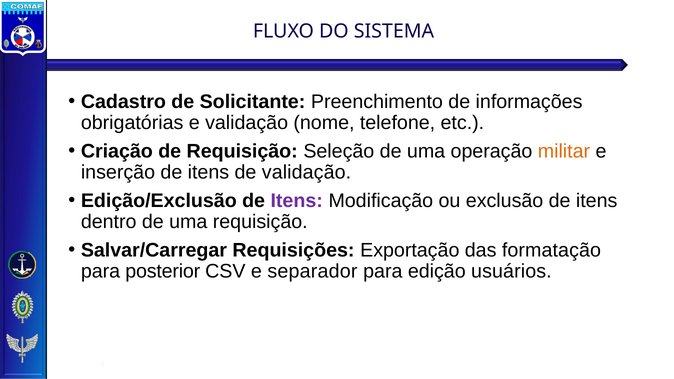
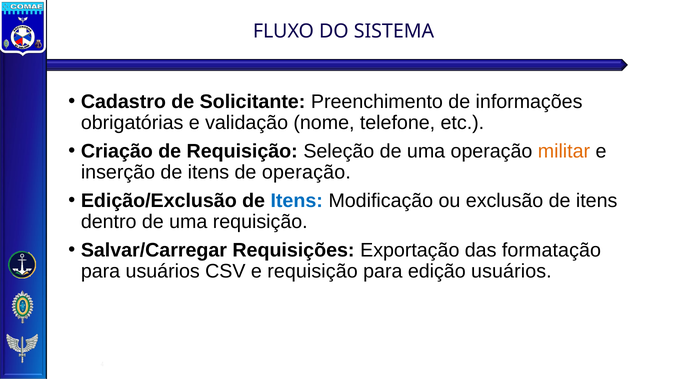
de validação: validação -> operação
Itens at (297, 201) colour: purple -> blue
para posterior: posterior -> usuários
e separador: separador -> requisição
